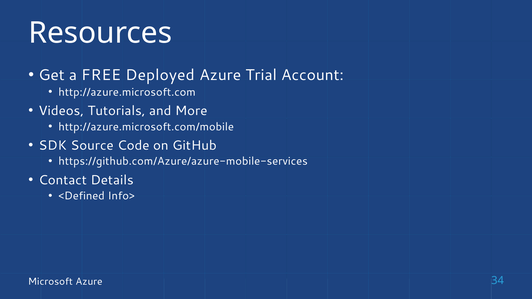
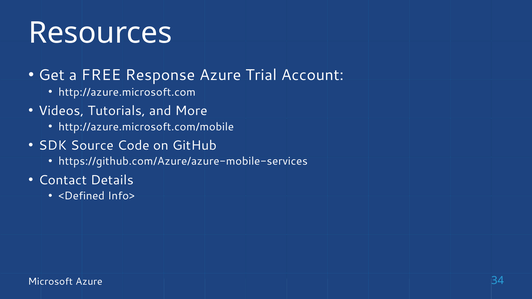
Deployed: Deployed -> Response
